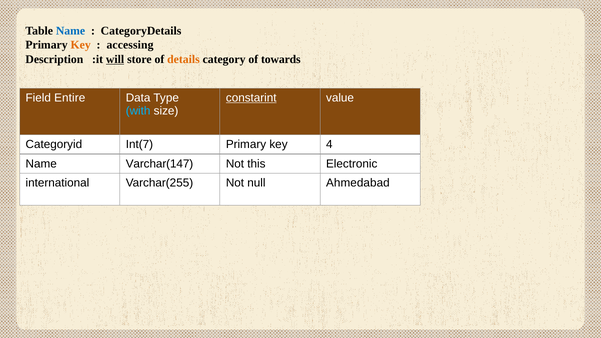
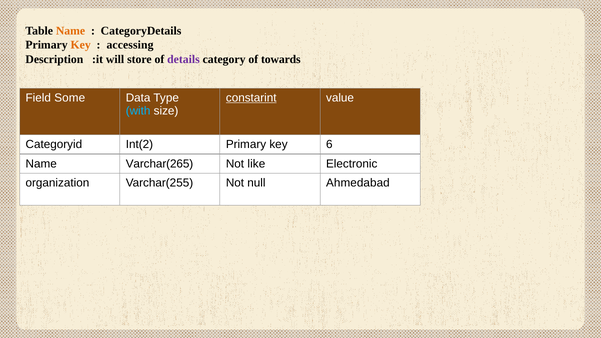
Name at (71, 31) colour: blue -> orange
will underline: present -> none
details colour: orange -> purple
Entire: Entire -> Some
Int(7: Int(7 -> Int(2
4: 4 -> 6
Varchar(147: Varchar(147 -> Varchar(265
this: this -> like
international: international -> organization
